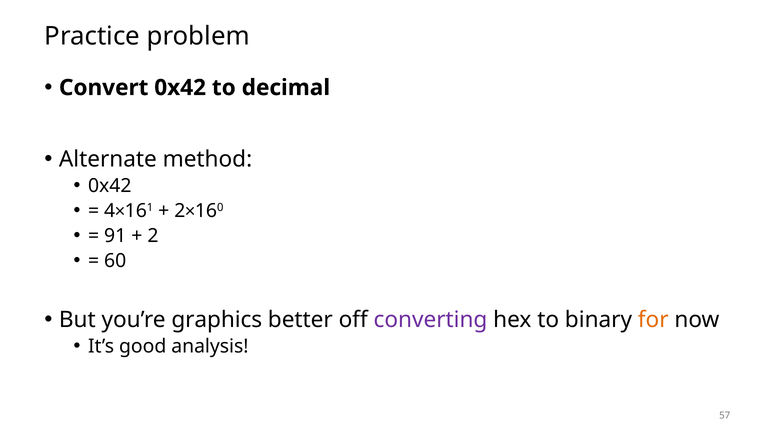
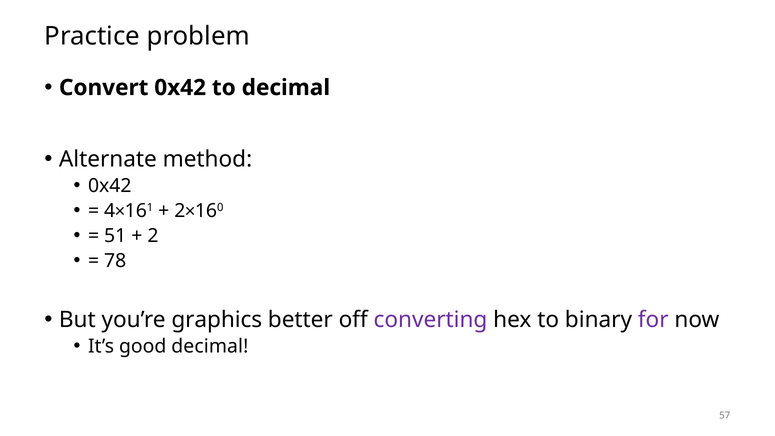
91: 91 -> 51
60: 60 -> 78
for colour: orange -> purple
good analysis: analysis -> decimal
